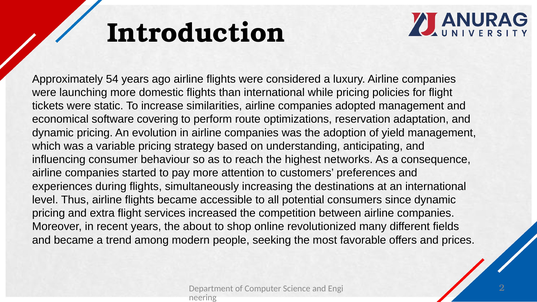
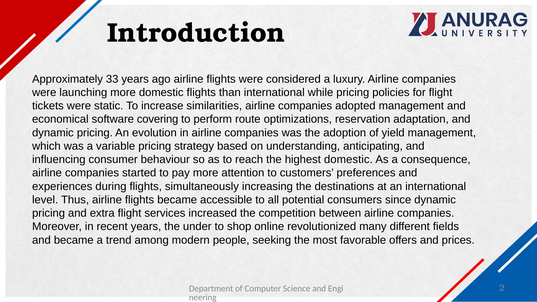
54: 54 -> 33
highest networks: networks -> domestic
about: about -> under
